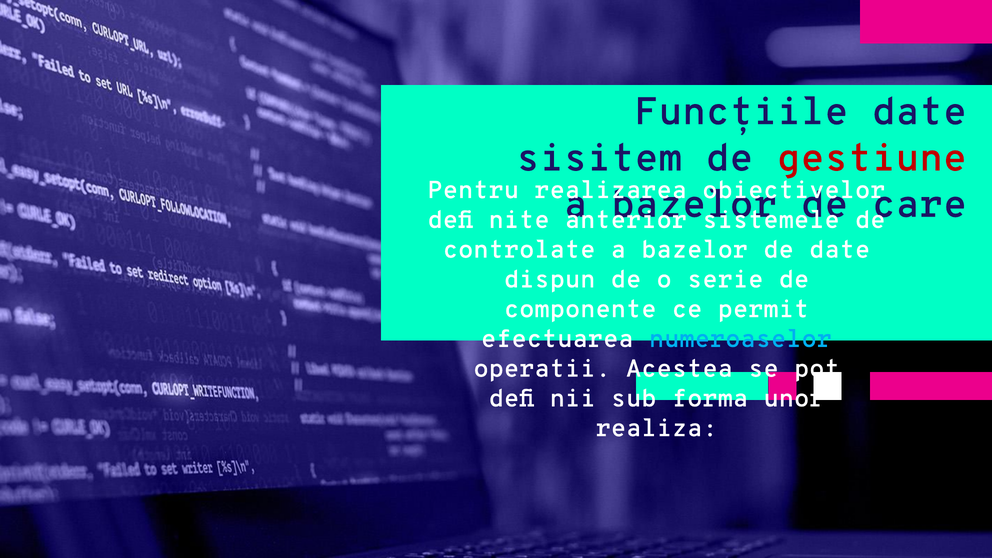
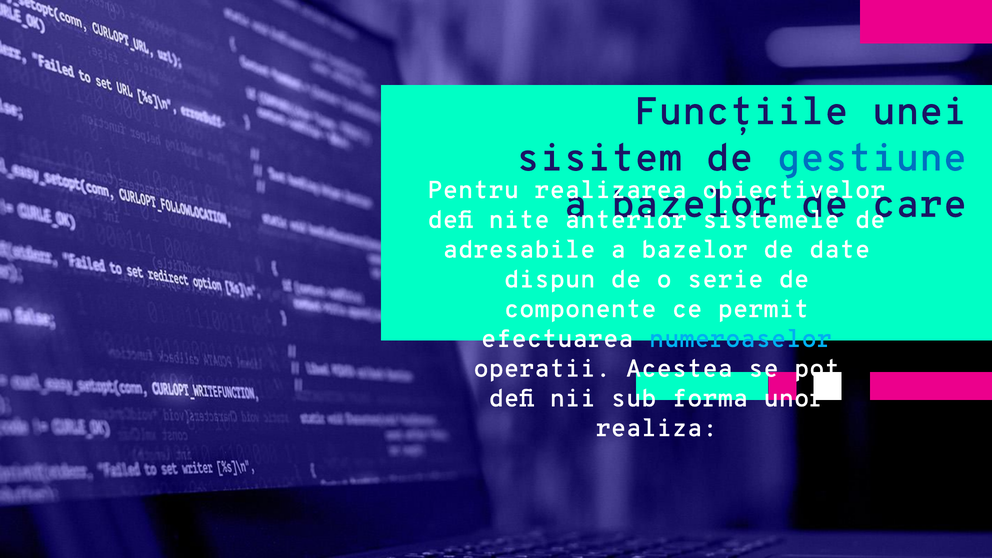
Funcțiile date: date -> unei
gestiune colour: red -> blue
controlate: controlate -> adresabile
